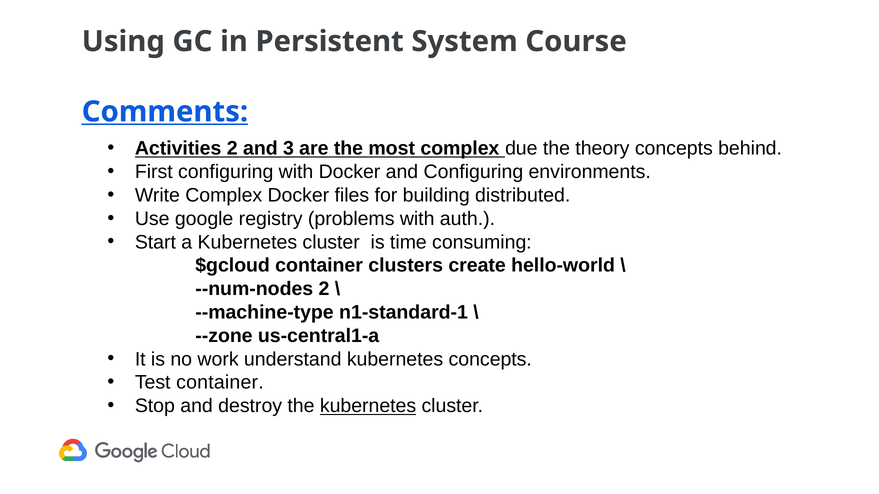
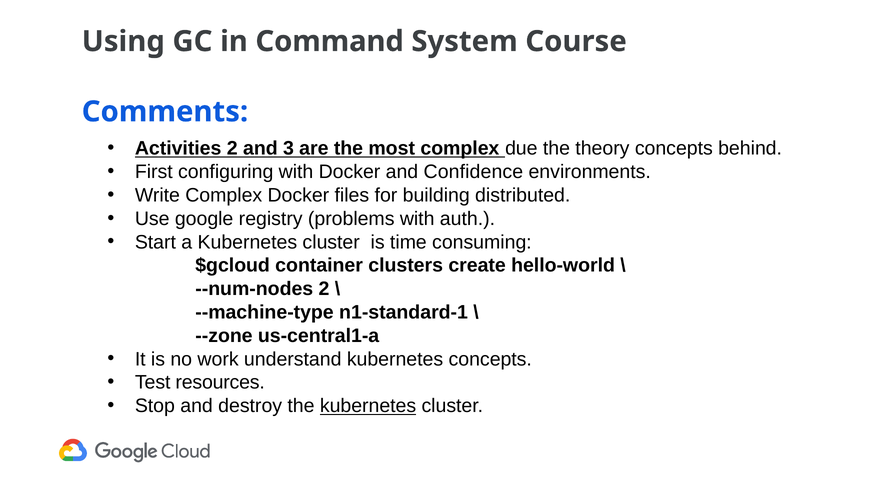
Persistent: Persistent -> Command
Comments underline: present -> none
and Configuring: Configuring -> Confidence
Test container: container -> resources
